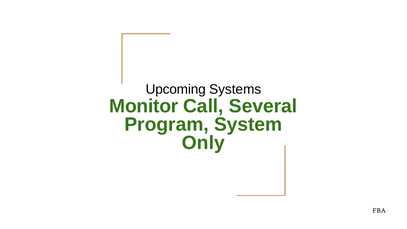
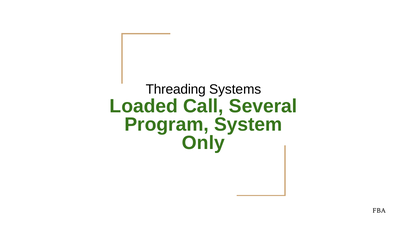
Upcoming: Upcoming -> Threading
Monitor: Monitor -> Loaded
